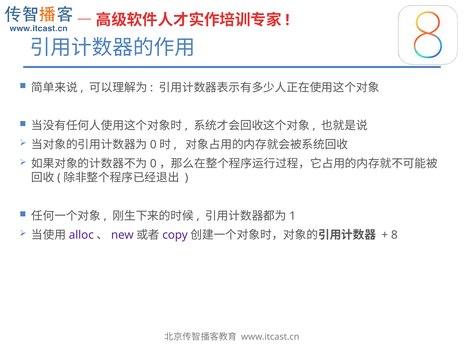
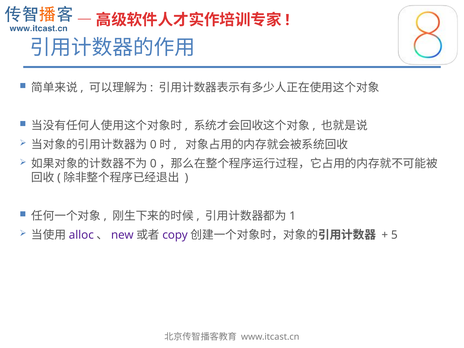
8: 8 -> 5
